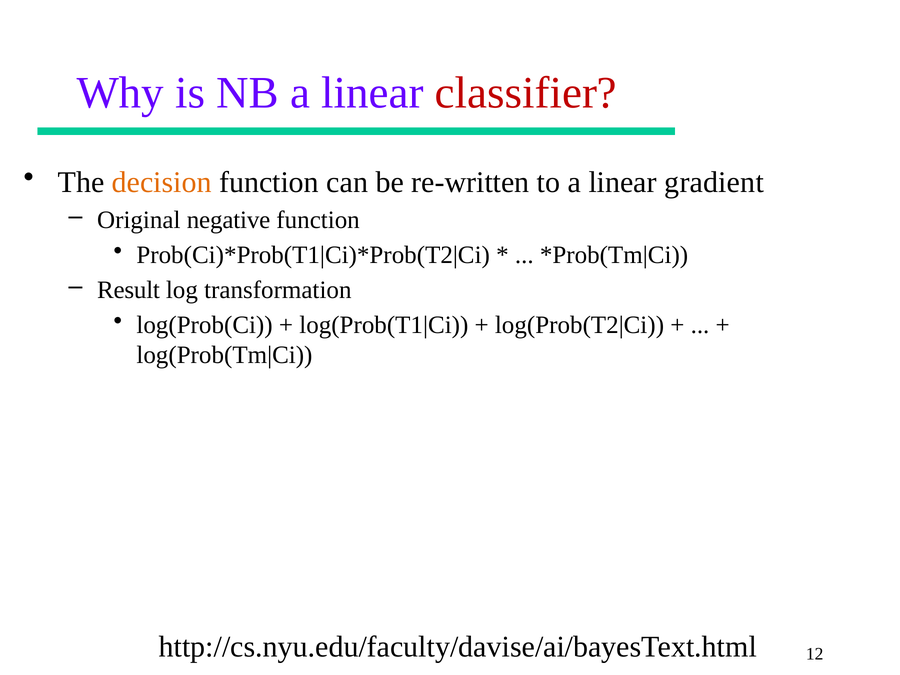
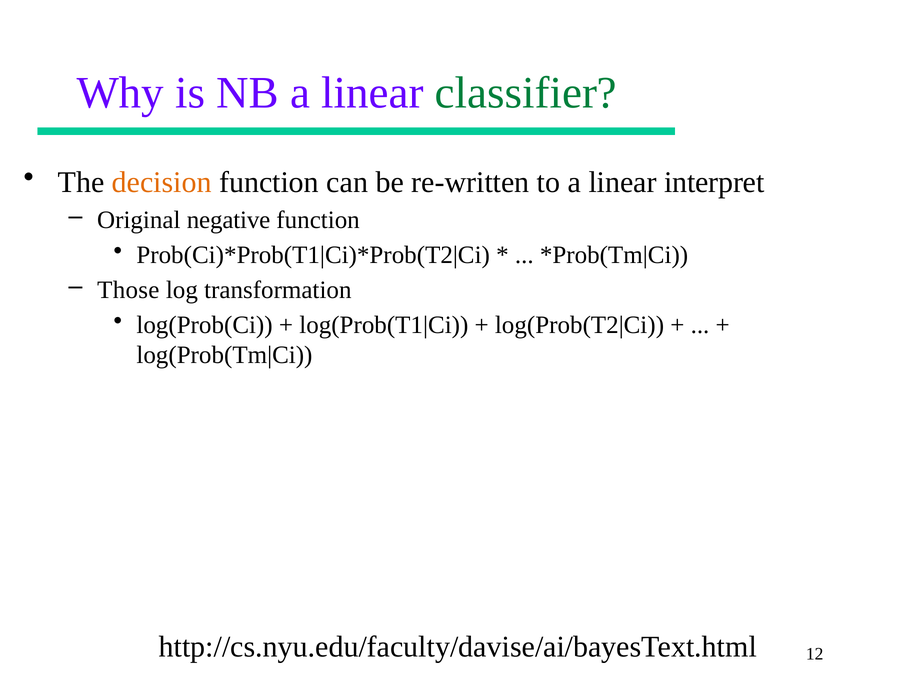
classifier colour: red -> green
gradient: gradient -> interpret
Result: Result -> Those
